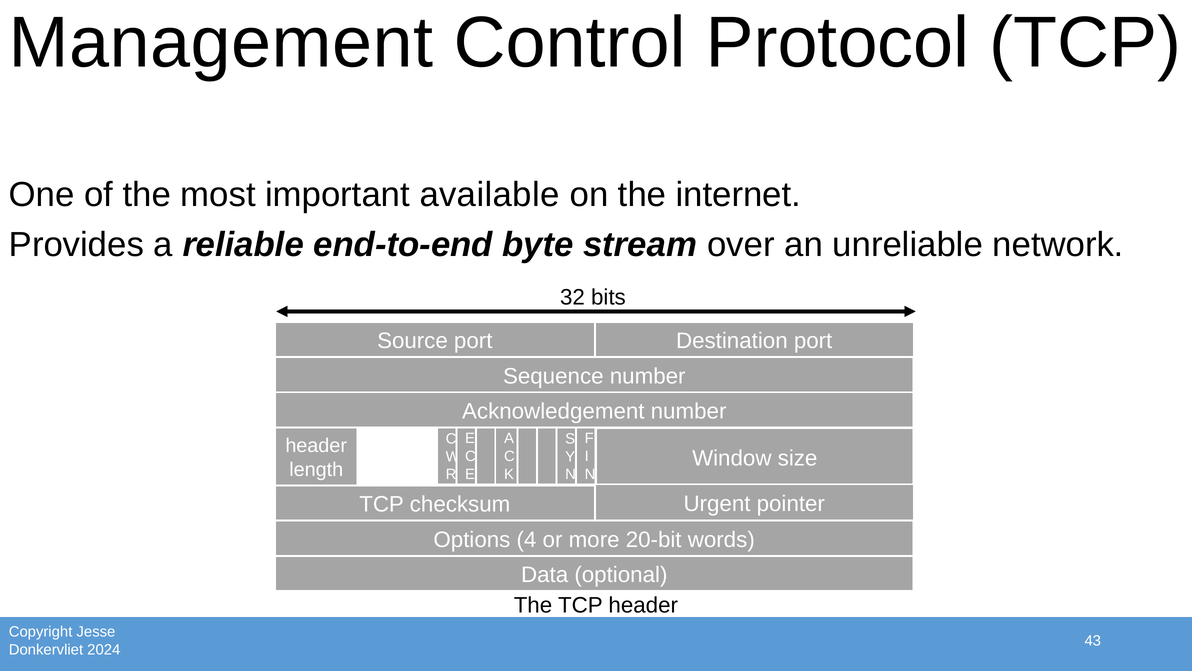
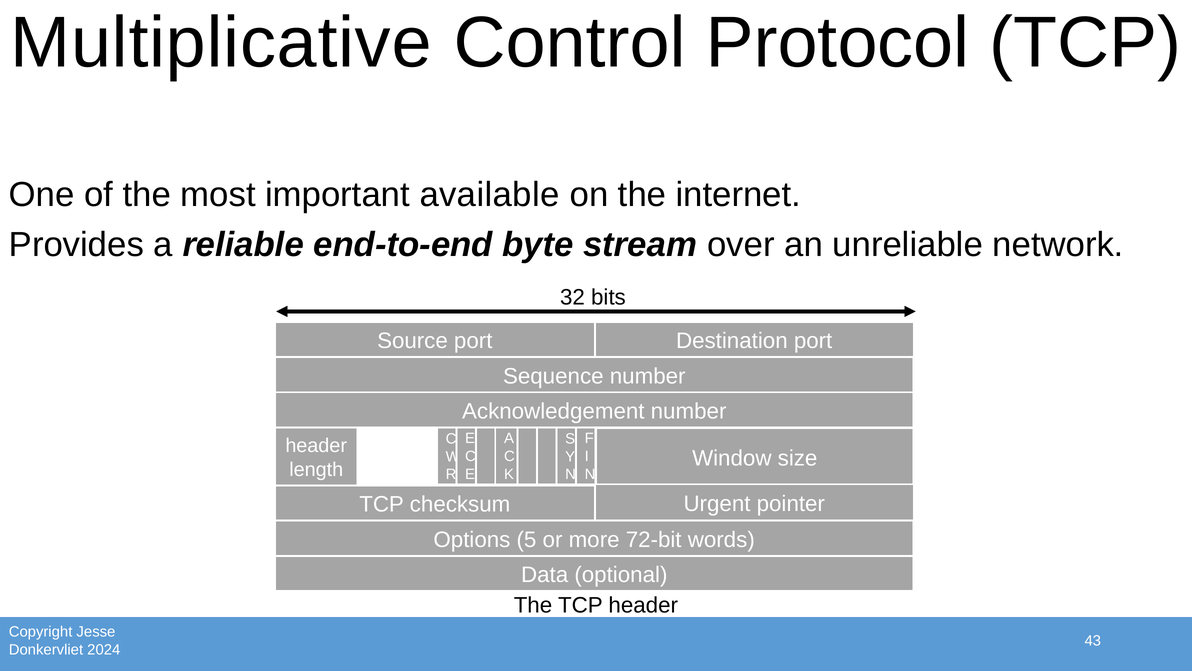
Management: Management -> Multiplicative
4: 4 -> 5
20-bit: 20-bit -> 72-bit
